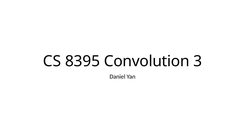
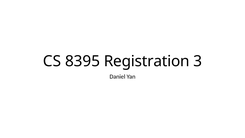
Convolution: Convolution -> Registration
